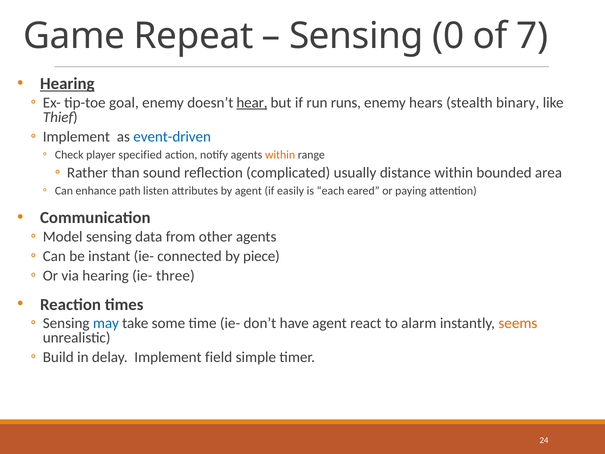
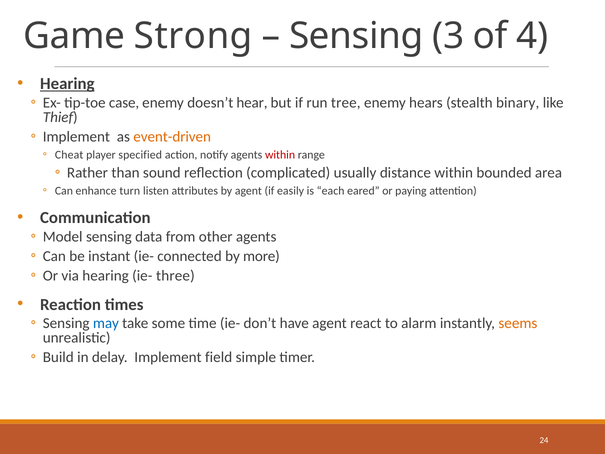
Repeat: Repeat -> Strong
0: 0 -> 3
7: 7 -> 4
goal: goal -> case
hear underline: present -> none
runs: runs -> tree
event-driven colour: blue -> orange
Check: Check -> Cheat
within at (280, 155) colour: orange -> red
path: path -> turn
piece: piece -> more
